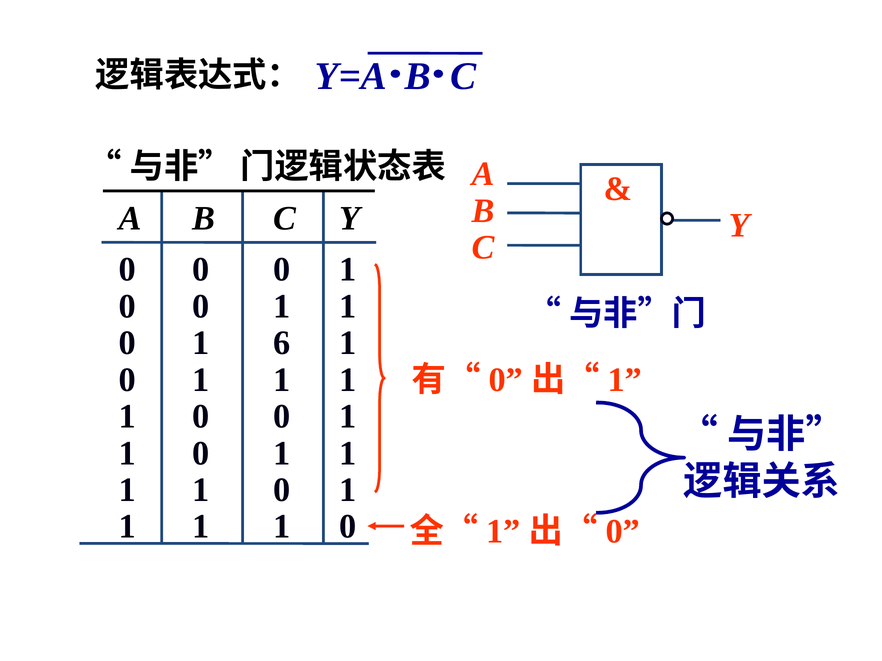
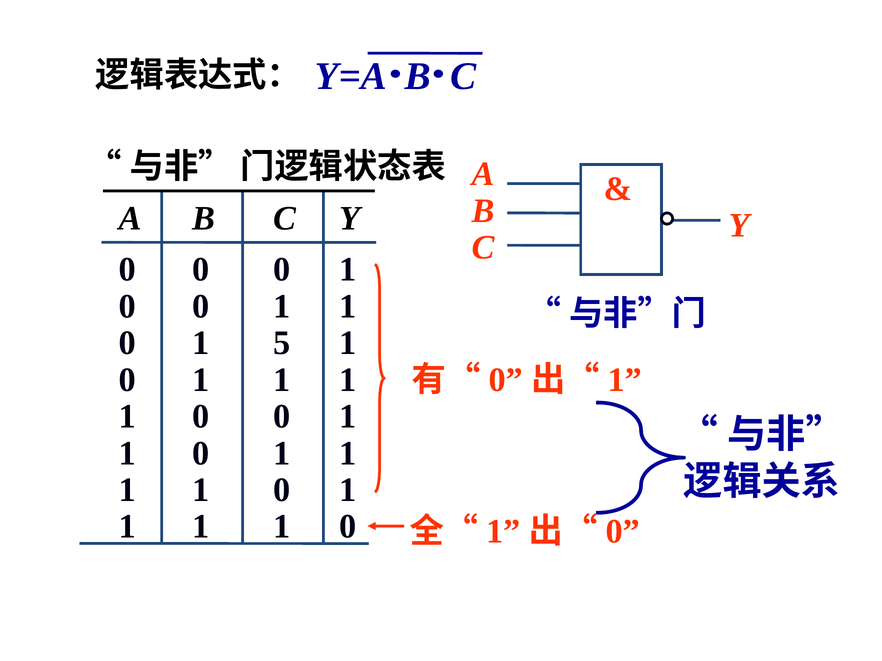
6: 6 -> 5
